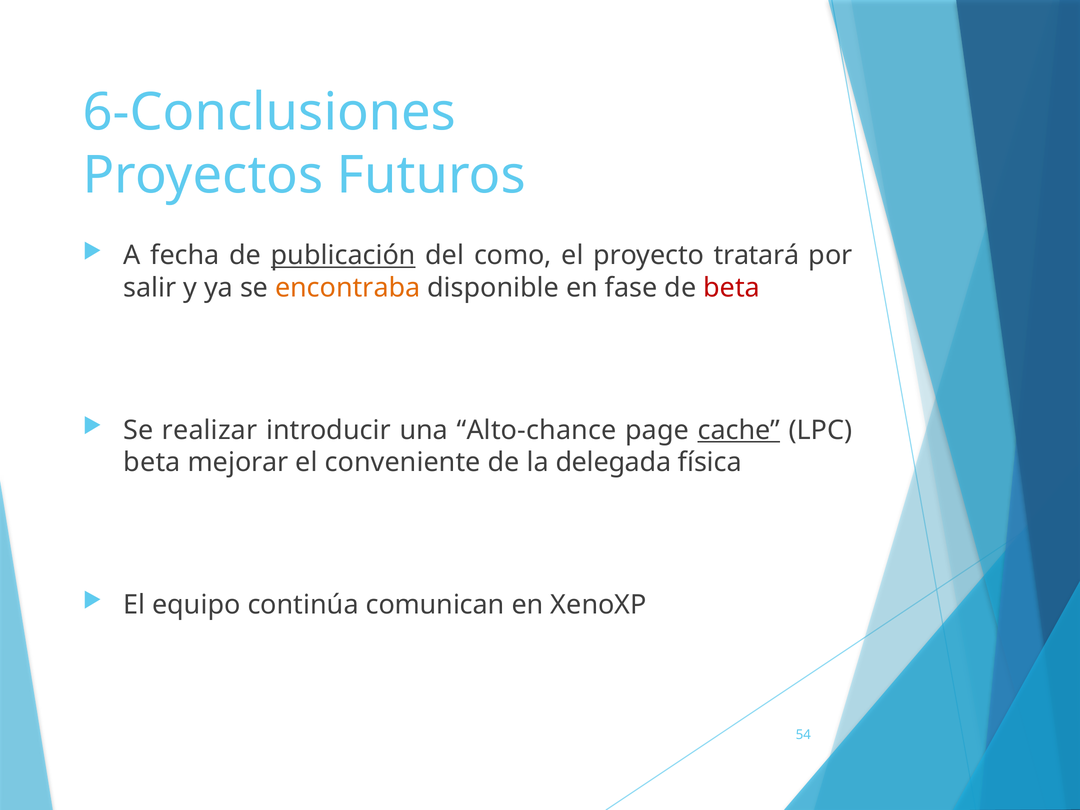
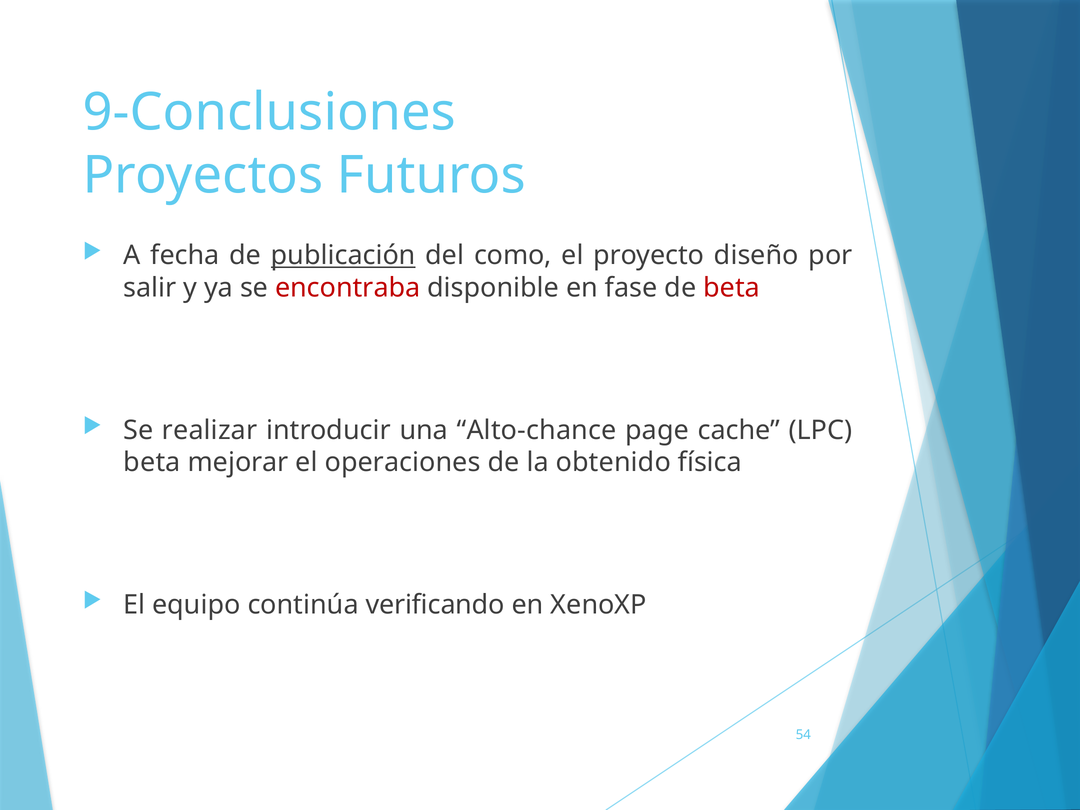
6-Conclusiones: 6-Conclusiones -> 9-Conclusiones
tratará: tratará -> diseño
encontraba colour: orange -> red
cache underline: present -> none
conveniente: conveniente -> operaciones
delegada: delegada -> obtenido
comunican: comunican -> verificando
